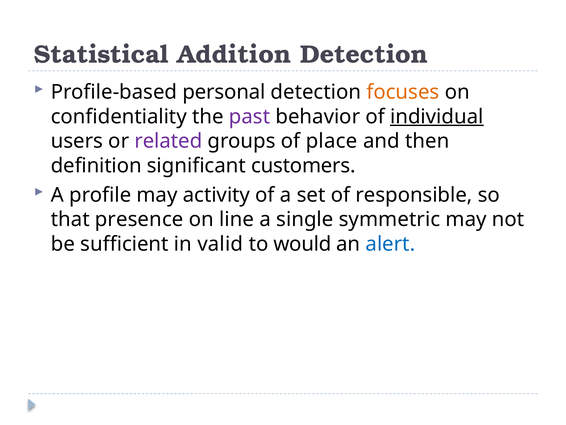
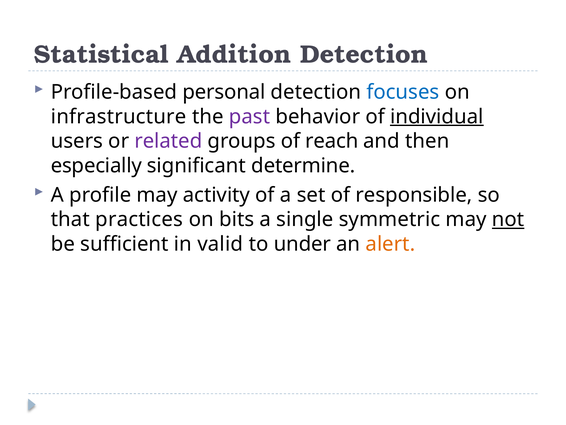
focuses colour: orange -> blue
confidentiality: confidentiality -> infrastructure
place: place -> reach
definition: definition -> especially
customers: customers -> determine
presence: presence -> practices
line: line -> bits
not underline: none -> present
would: would -> under
alert colour: blue -> orange
